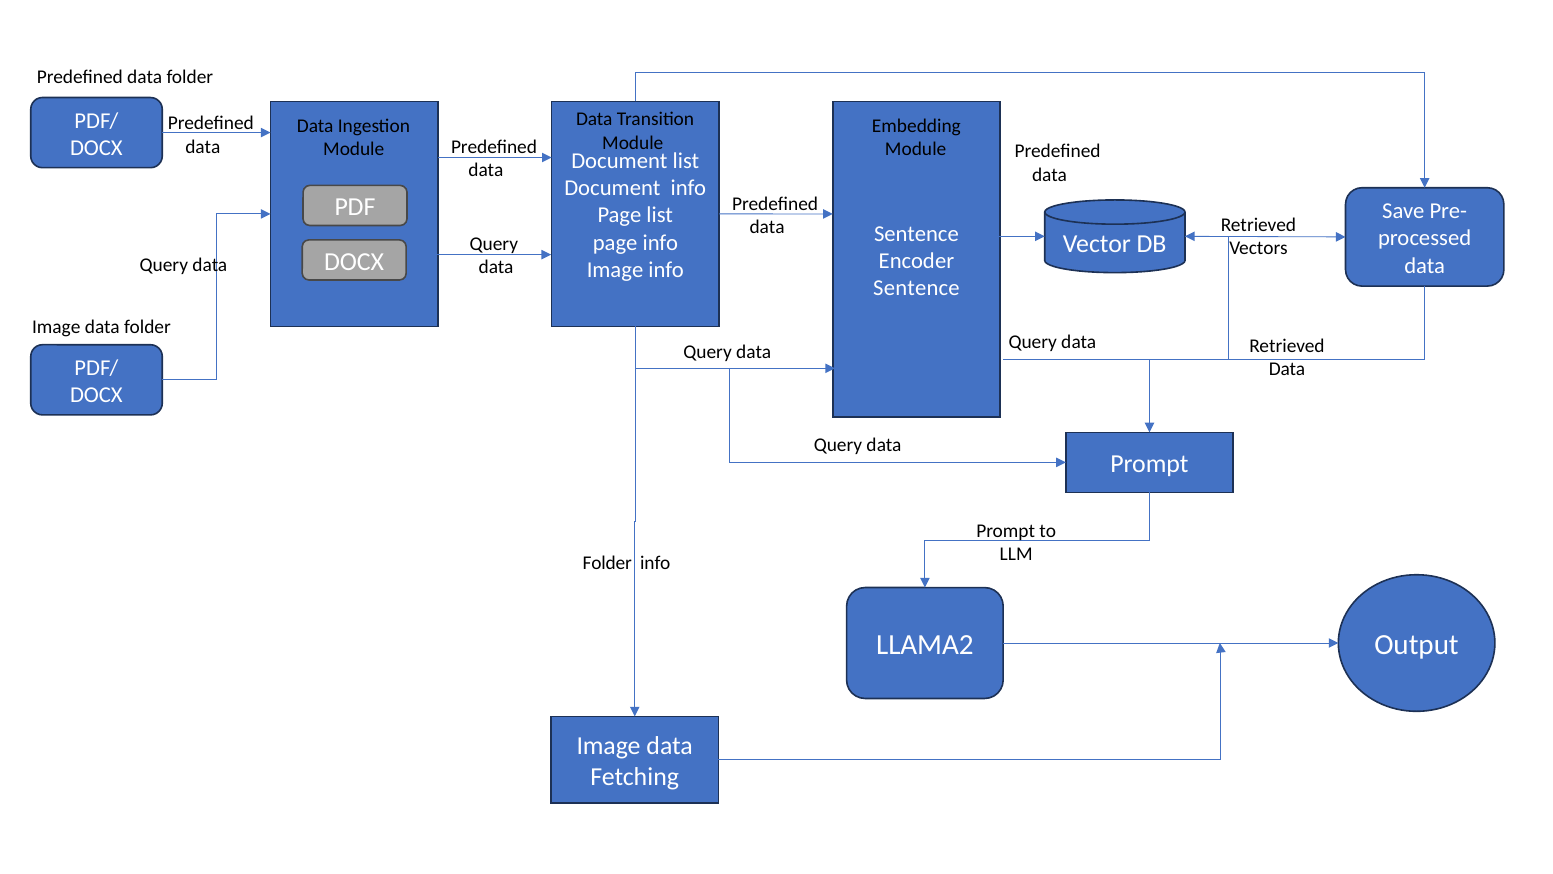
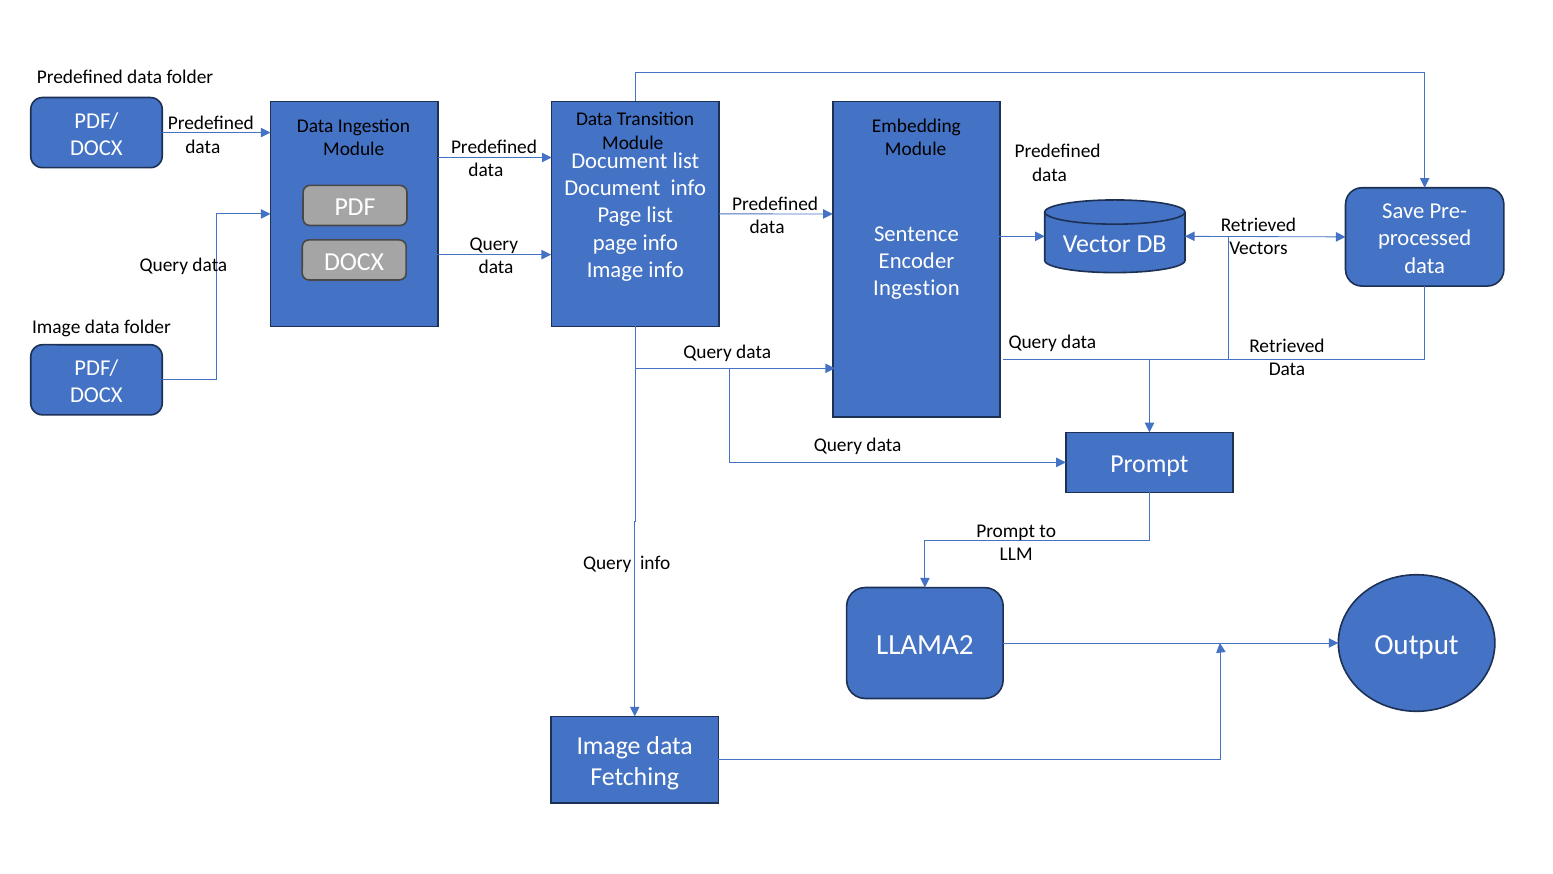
Sentence at (916, 288): Sentence -> Ingestion
Folder at (607, 562): Folder -> Query
